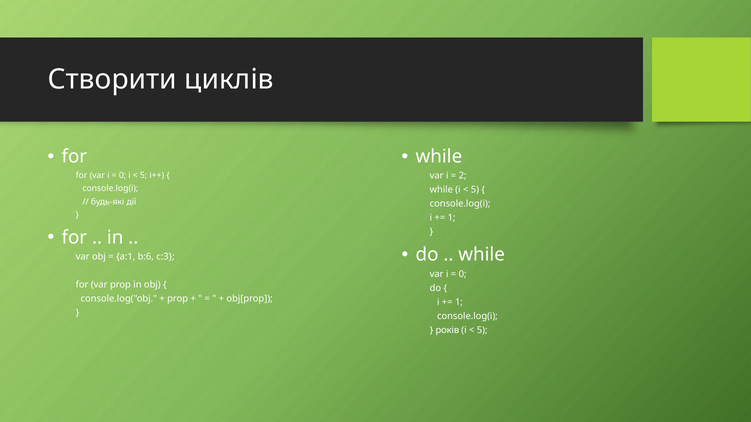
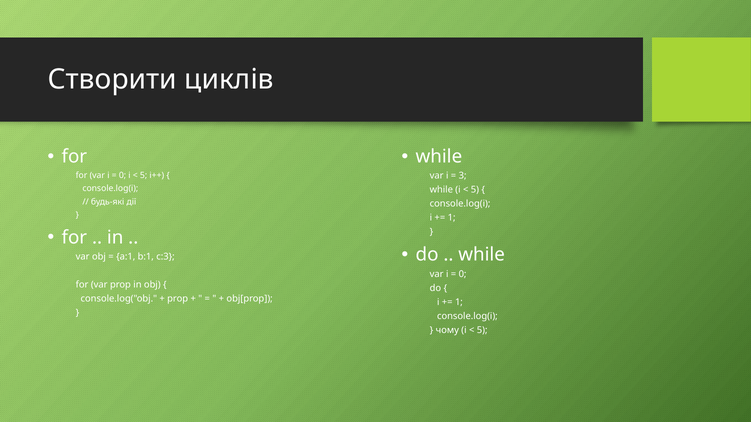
2: 2 -> 3
b:6: b:6 -> b:1
років: років -> чому
